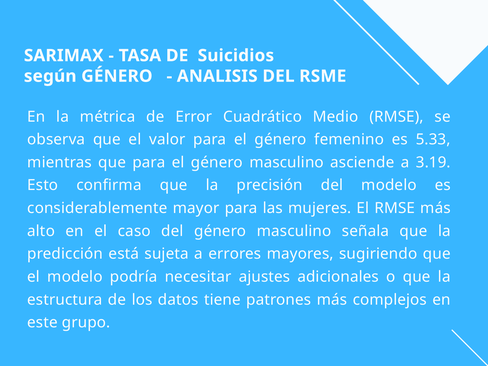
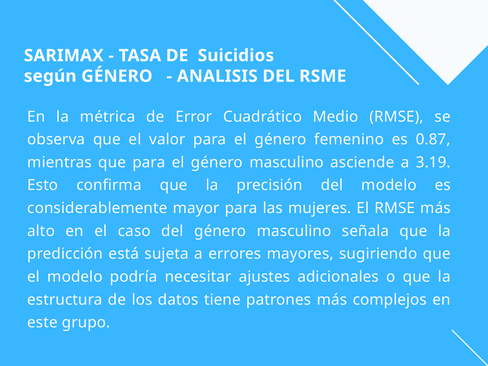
5.33: 5.33 -> 0.87
